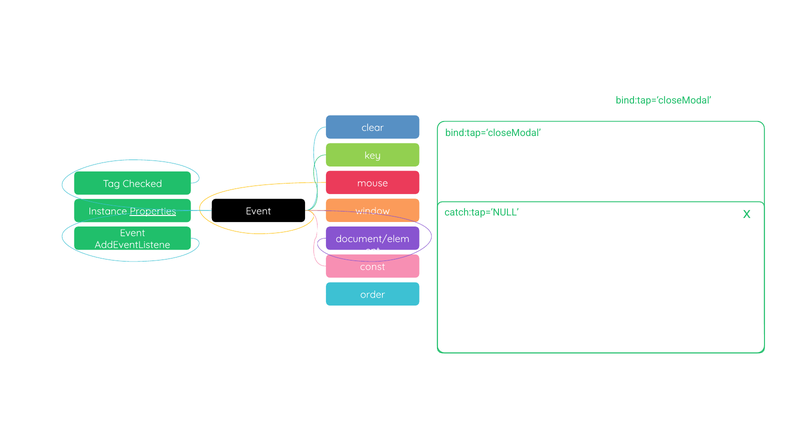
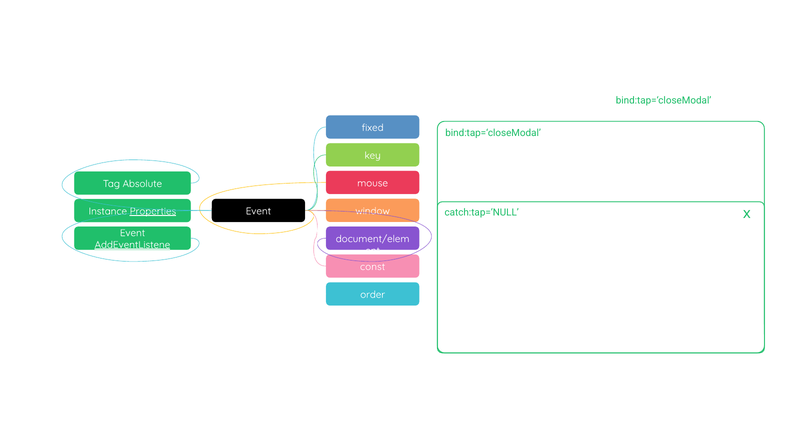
clear: clear -> fixed
Checked: Checked -> Absolute
AddEventListene underline: none -> present
